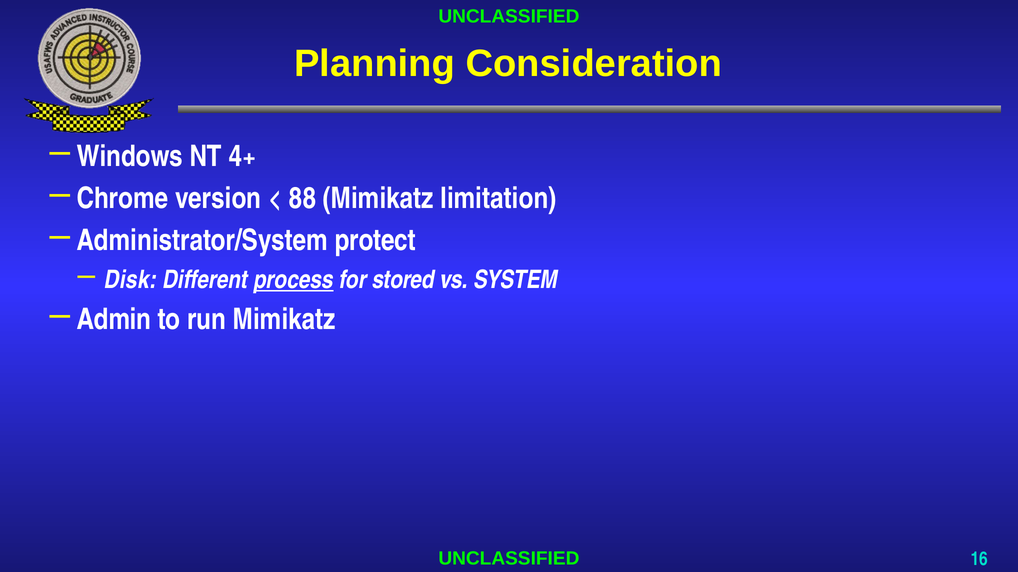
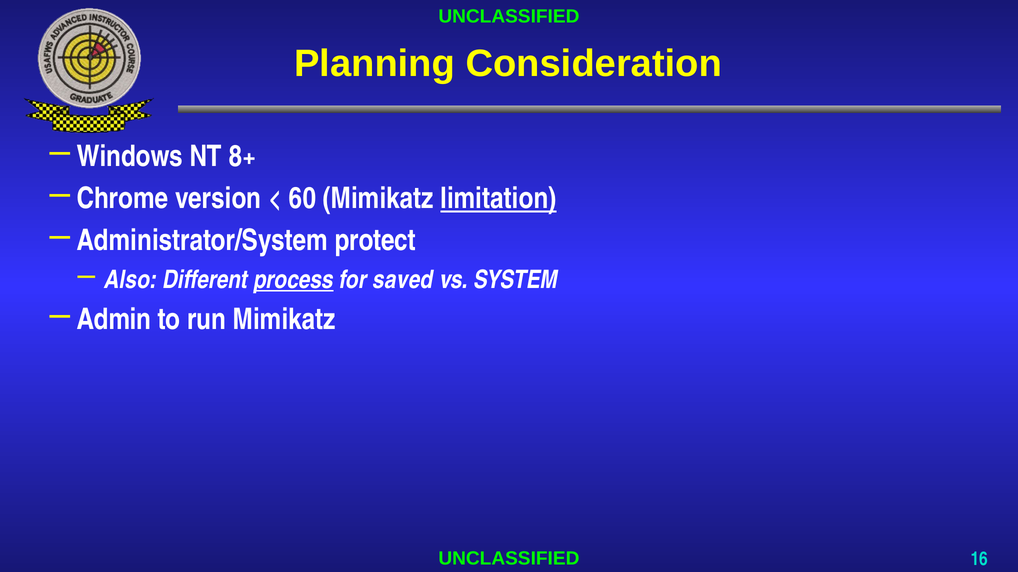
4+: 4+ -> 8+
88: 88 -> 60
limitation underline: none -> present
Disk: Disk -> Also
stored: stored -> saved
